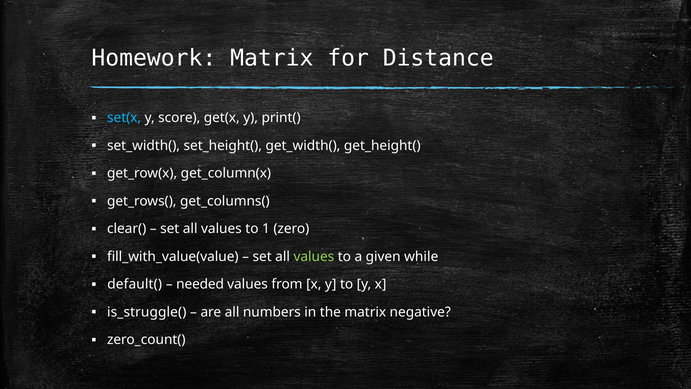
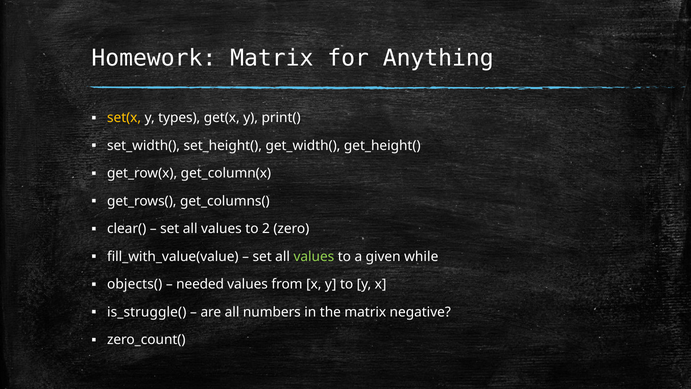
Distance: Distance -> Anything
set(x colour: light blue -> yellow
score: score -> types
1: 1 -> 2
default(: default( -> objects(
